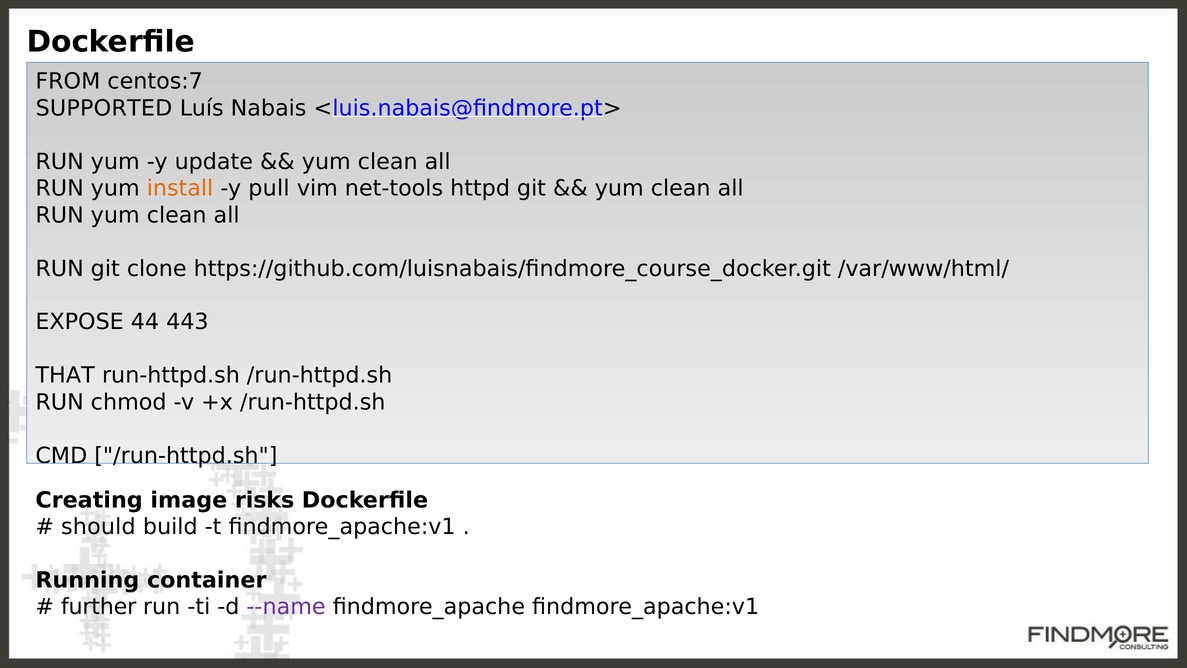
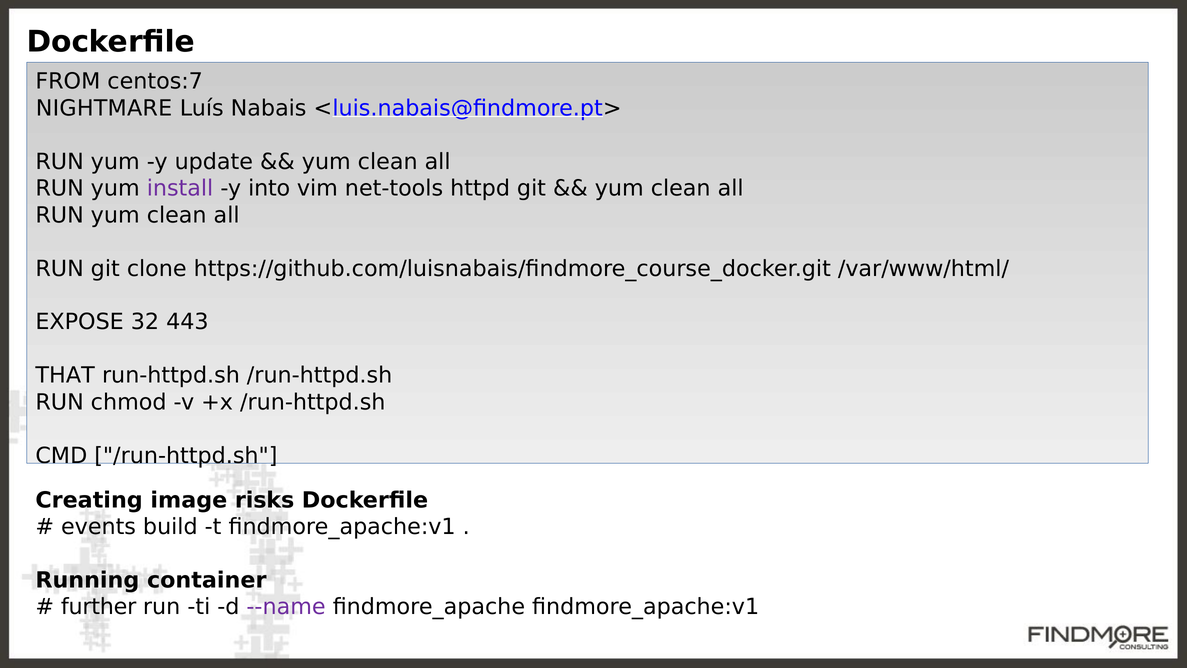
SUPPORTED: SUPPORTED -> NIGHTMARE
install colour: orange -> purple
pull: pull -> into
44: 44 -> 32
should: should -> events
